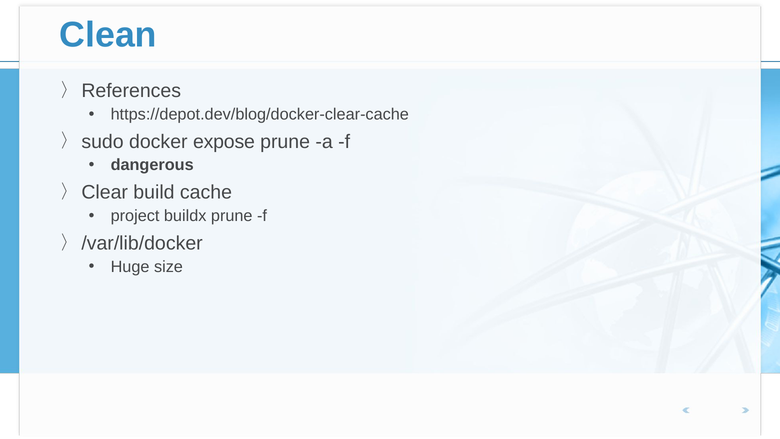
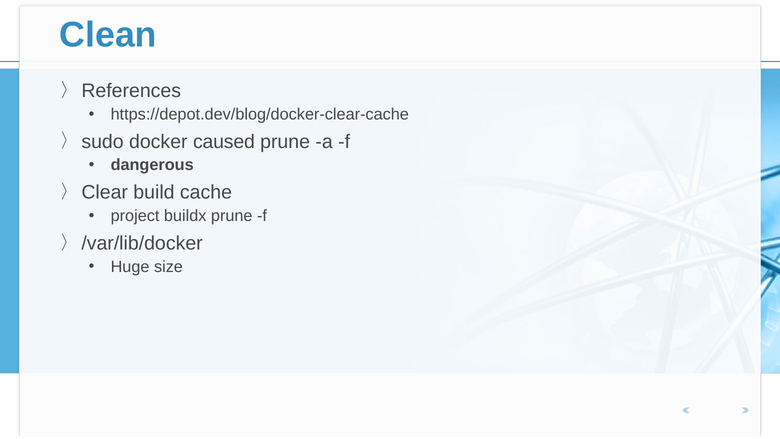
expose: expose -> caused
